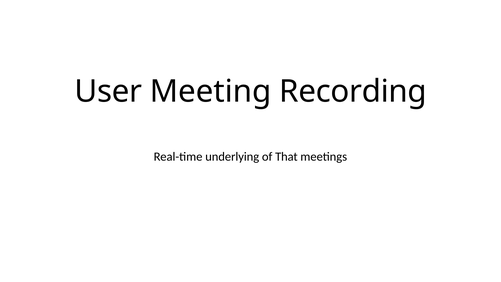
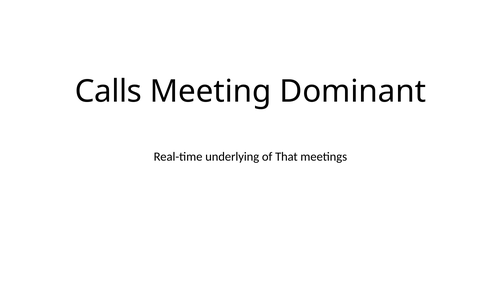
User: User -> Calls
Recording: Recording -> Dominant
